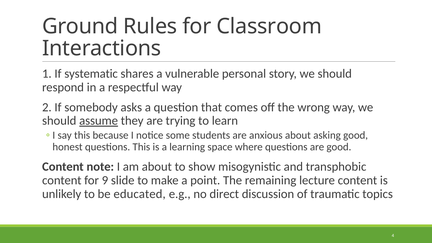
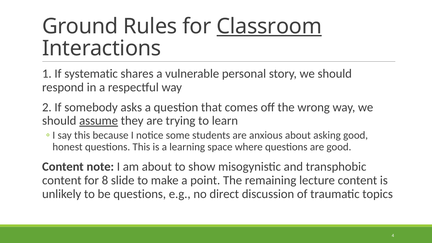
Classroom underline: none -> present
9: 9 -> 8
be educated: educated -> questions
